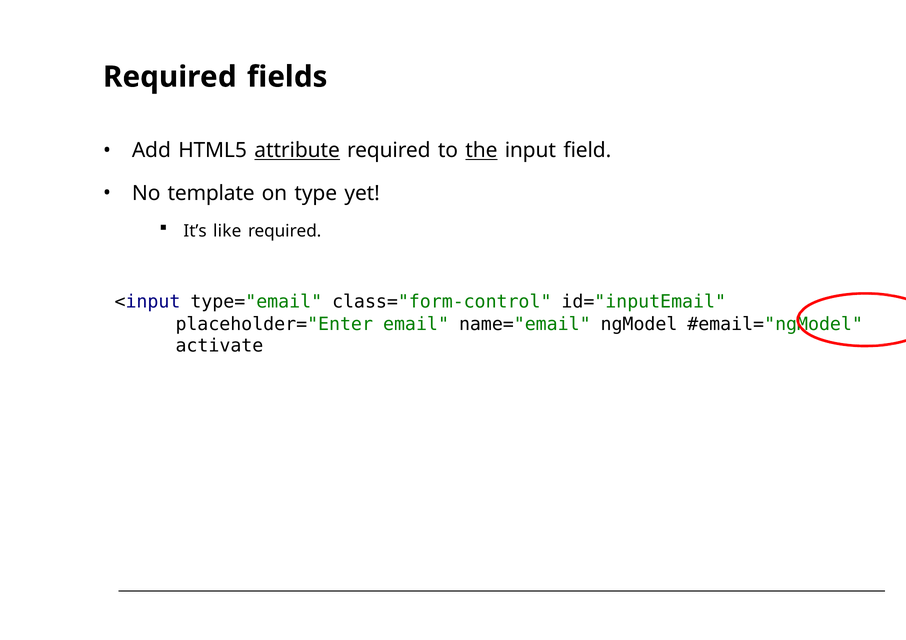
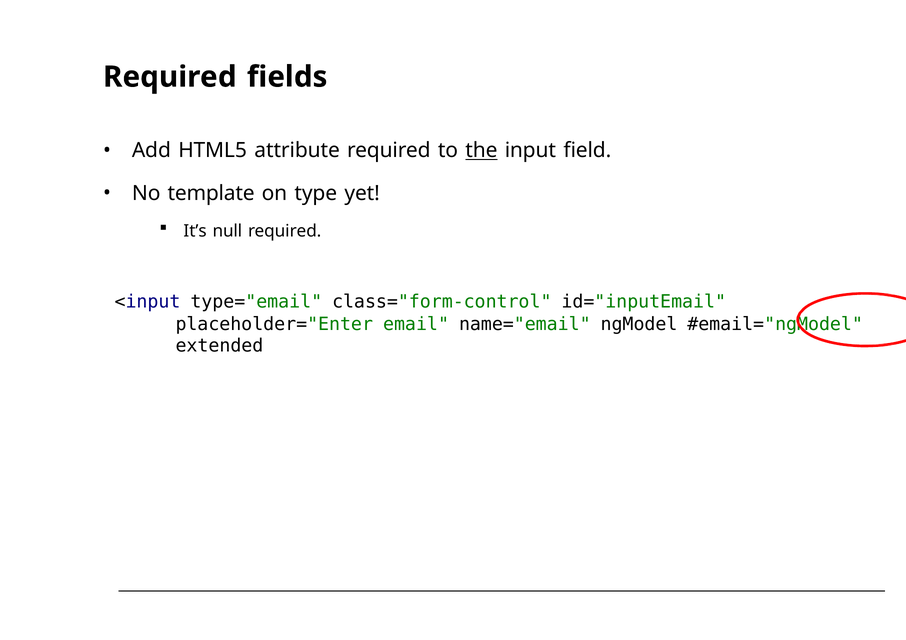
attribute underline: present -> none
like: like -> null
activate: activate -> extended
